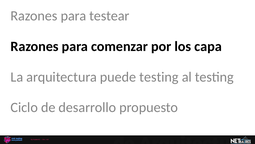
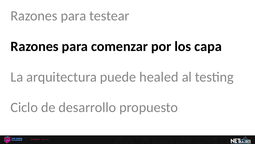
puede testing: testing -> healed
